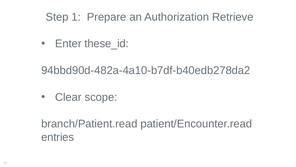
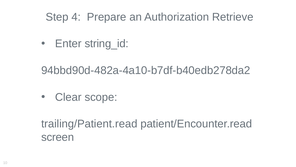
1: 1 -> 4
these_id: these_id -> string_id
branch/Patient.read: branch/Patient.read -> trailing/Patient.read
entries: entries -> screen
